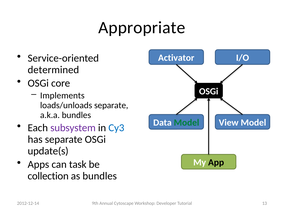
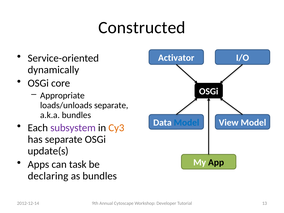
Appropriate: Appropriate -> Constructed
determined: determined -> dynamically
Implements: Implements -> Appropriate
Model at (187, 123) colour: green -> blue
Cy3 colour: blue -> orange
collection: collection -> declaring
